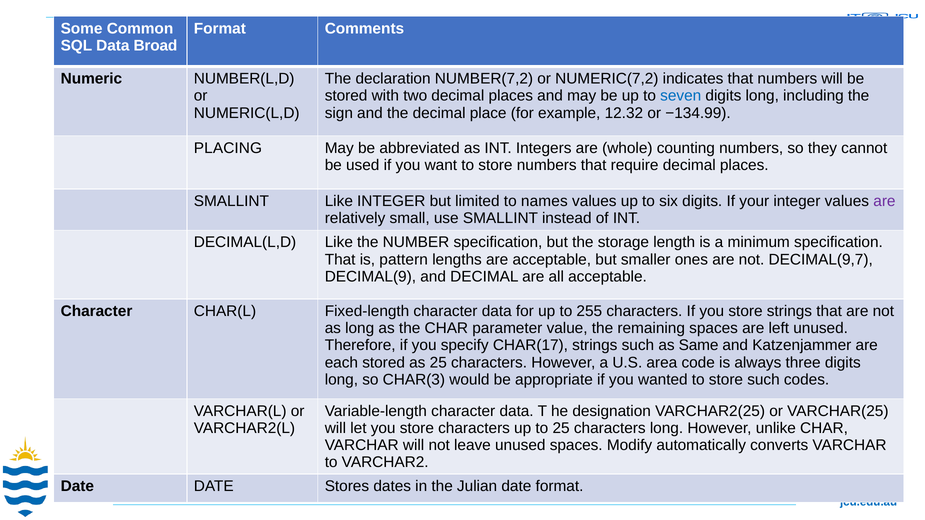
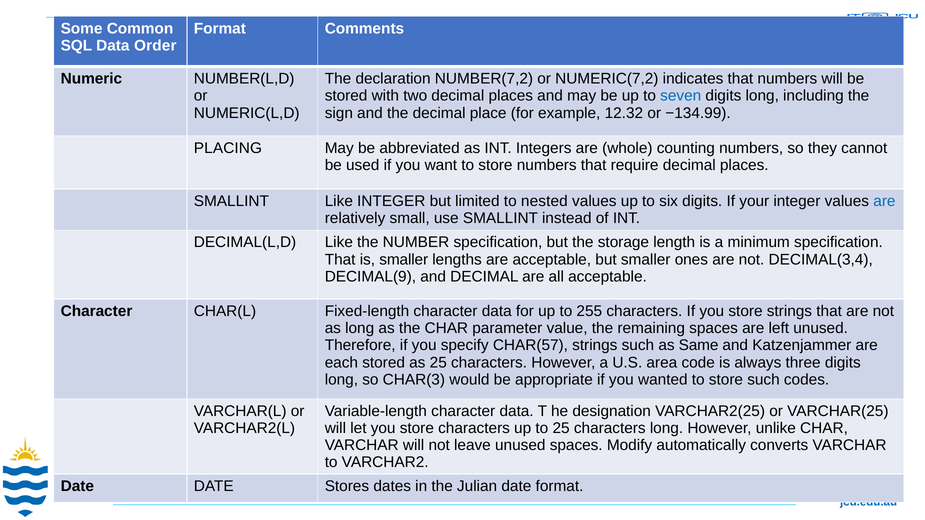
Broad: Broad -> Order
names: names -> nested
are at (884, 201) colour: purple -> blue
is pattern: pattern -> smaller
DECIMAL(9,7: DECIMAL(9,7 -> DECIMAL(3,4
CHAR(17: CHAR(17 -> CHAR(57
